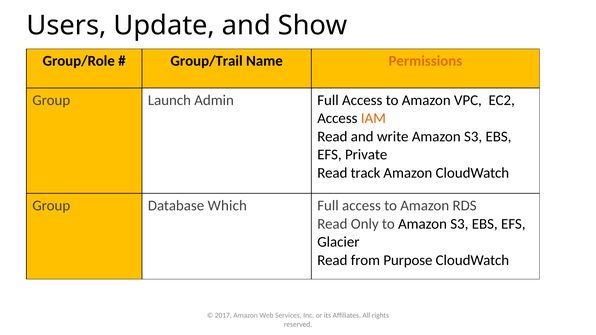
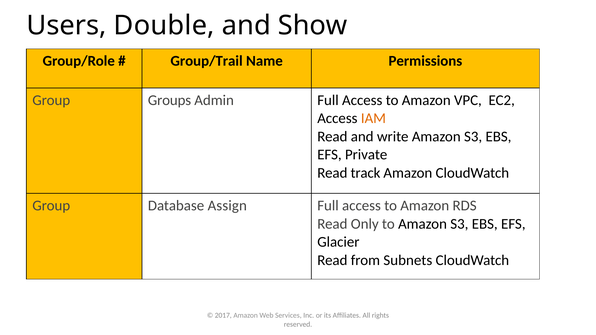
Update: Update -> Double
Permissions colour: orange -> black
Launch: Launch -> Groups
Which: Which -> Assign
Purpose: Purpose -> Subnets
